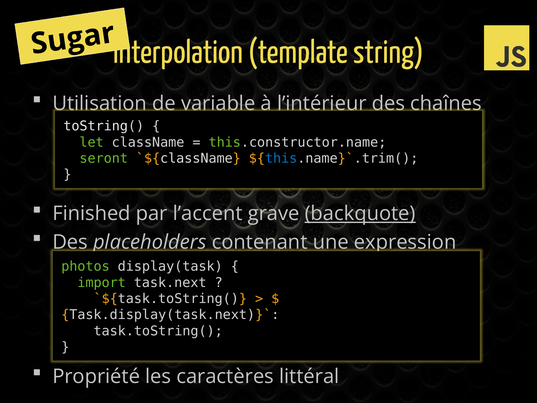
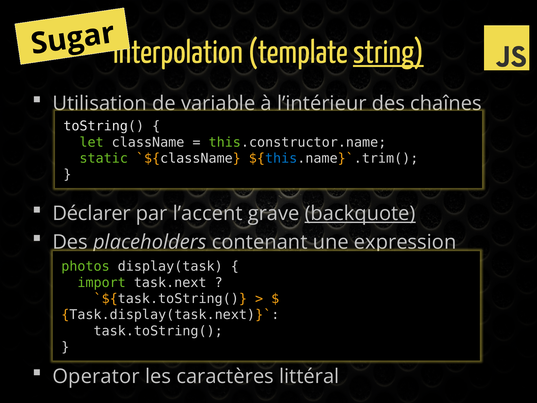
string underline: none -> present
seront: seront -> static
Finished: Finished -> Déclarer
Propriété: Propriété -> Operator
